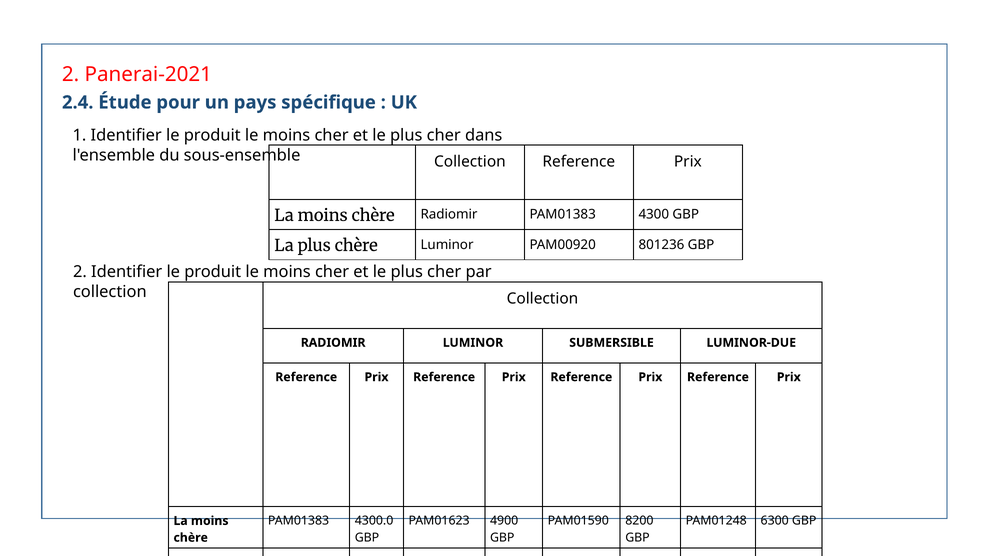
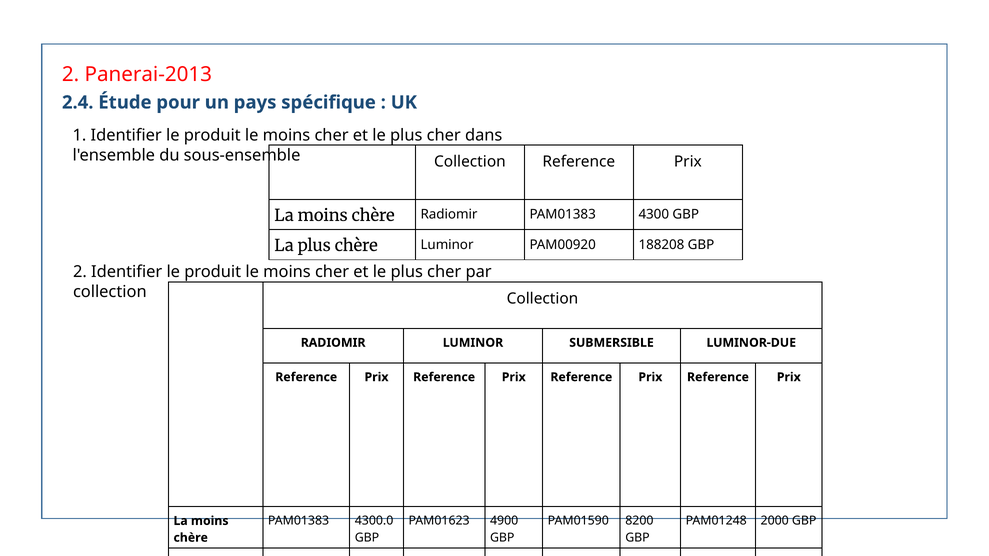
Panerai-2021: Panerai-2021 -> Panerai-2013
801236: 801236 -> 188208
6300: 6300 -> 2000
